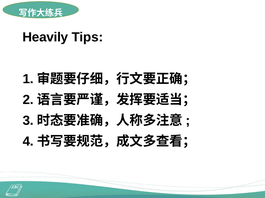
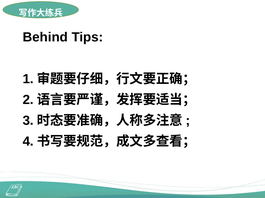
Heavily: Heavily -> Behind
